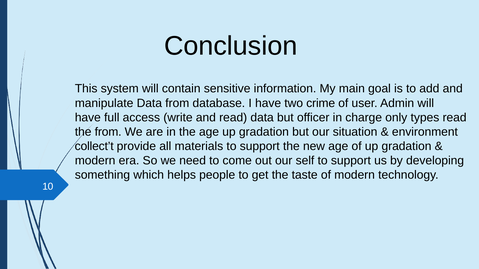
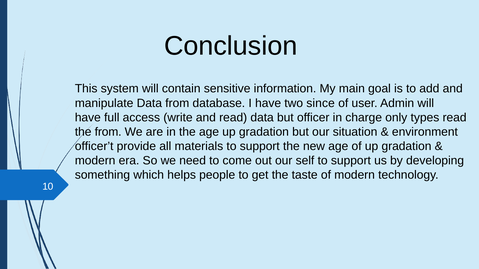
crime: crime -> since
collect’t: collect’t -> officer’t
